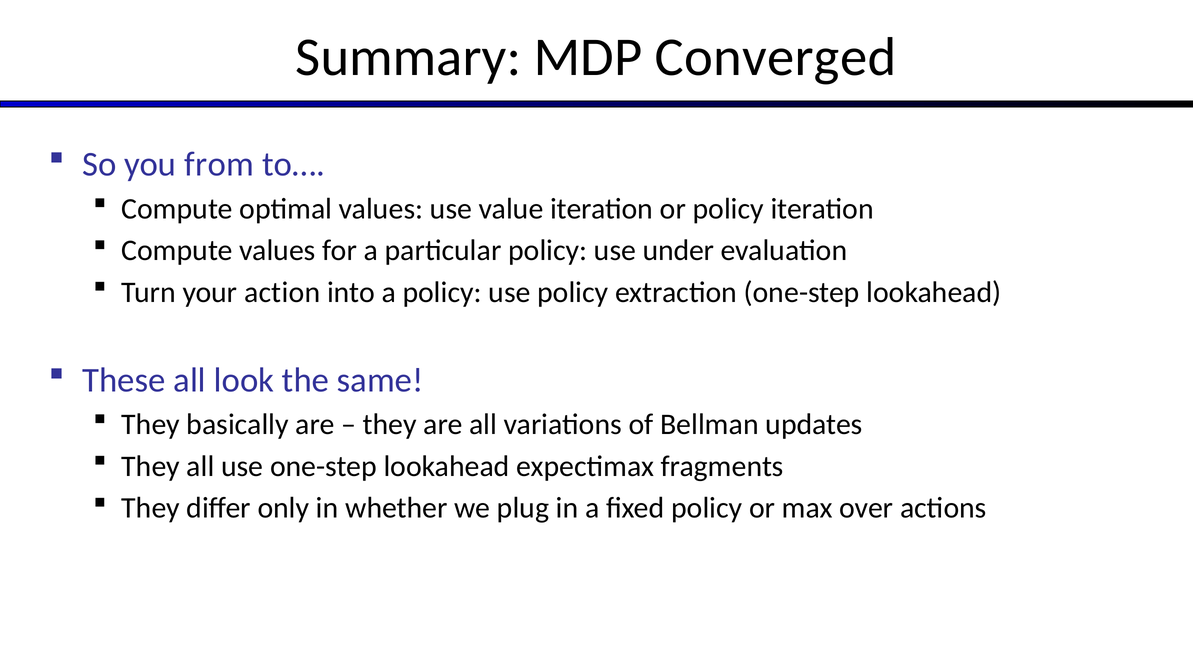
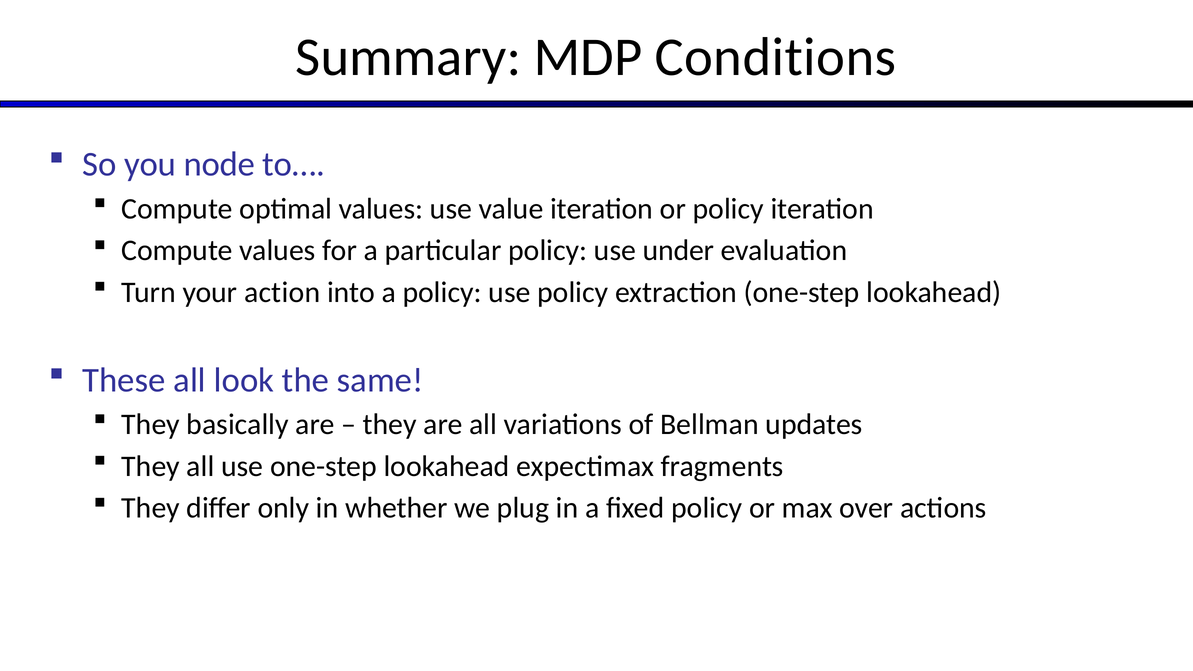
Converged: Converged -> Conditions
from: from -> node
